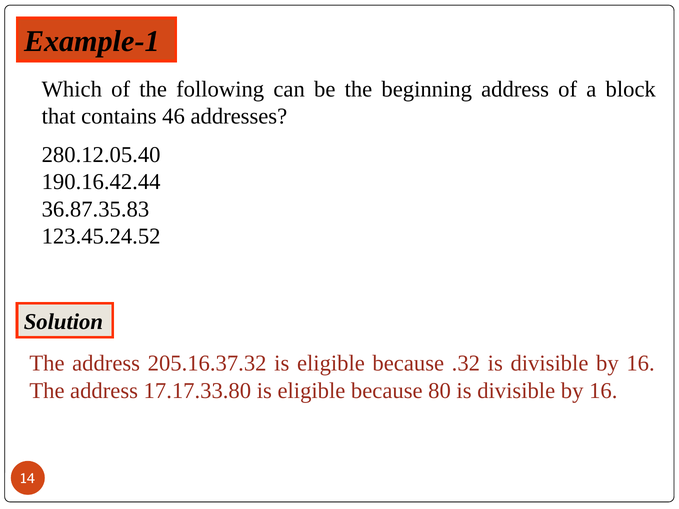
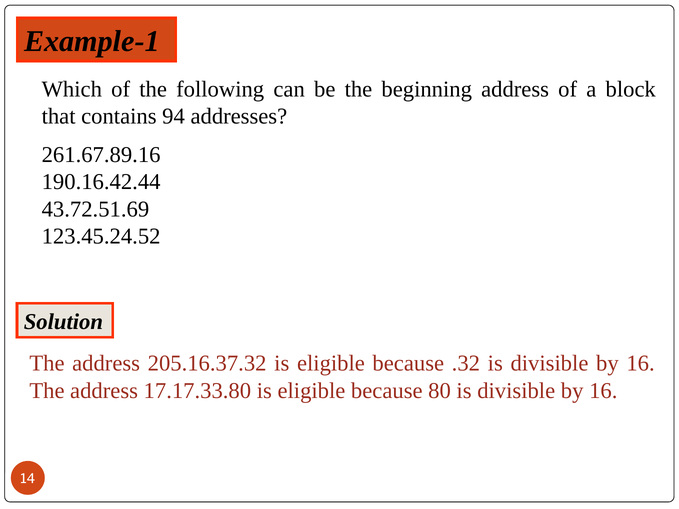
46: 46 -> 94
280.12.05.40: 280.12.05.40 -> 261.67.89.16
36.87.35.83: 36.87.35.83 -> 43.72.51.69
